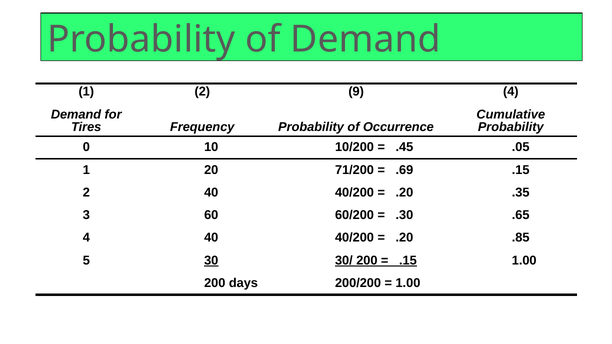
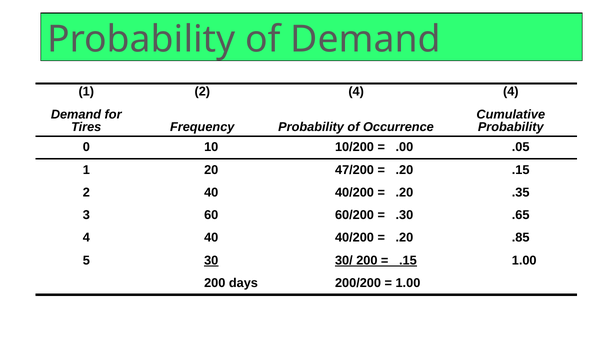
2 9: 9 -> 4
.45: .45 -> .00
71/200: 71/200 -> 47/200
.69 at (404, 170): .69 -> .20
